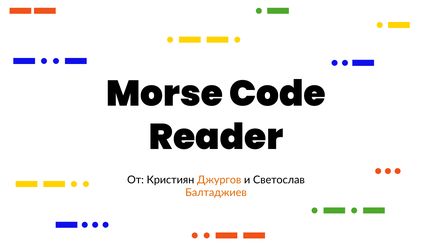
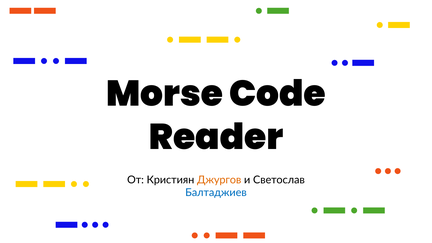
Балтаджиев colour: orange -> blue
